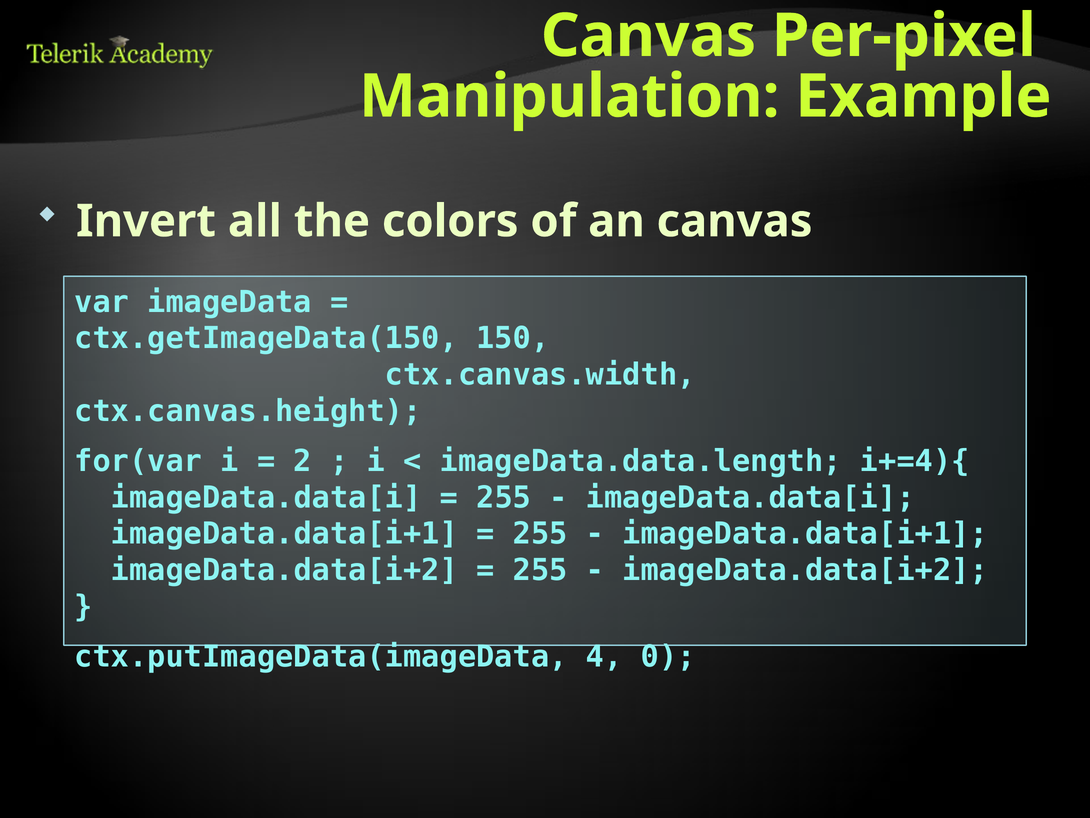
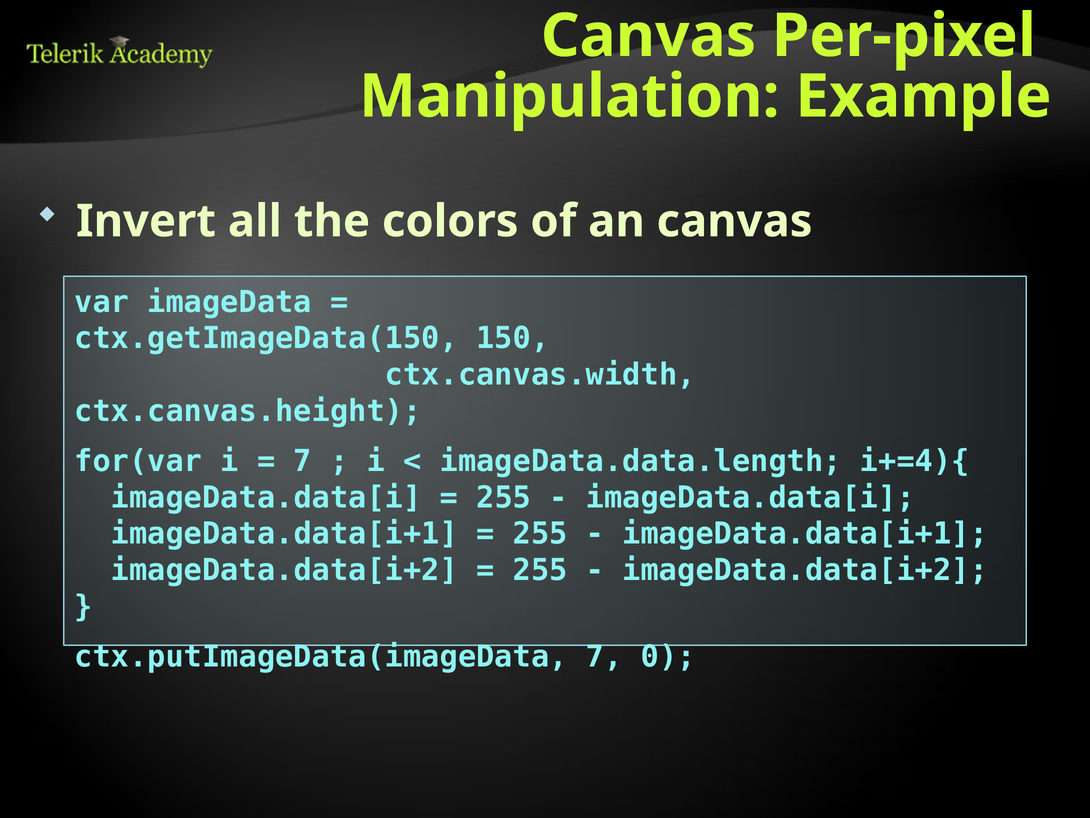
2 at (303, 461): 2 -> 7
ctx.putImageData(imageData 4: 4 -> 7
